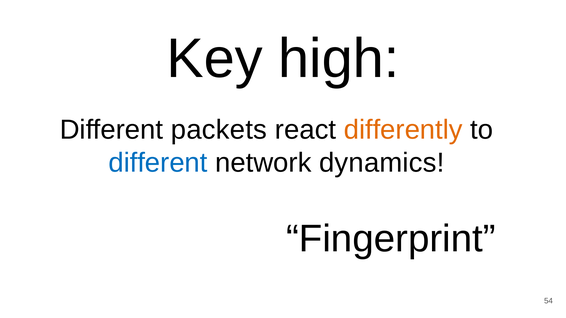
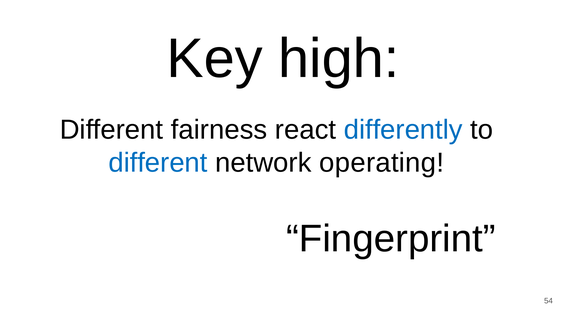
packets: packets -> fairness
differently colour: orange -> blue
dynamics: dynamics -> operating
